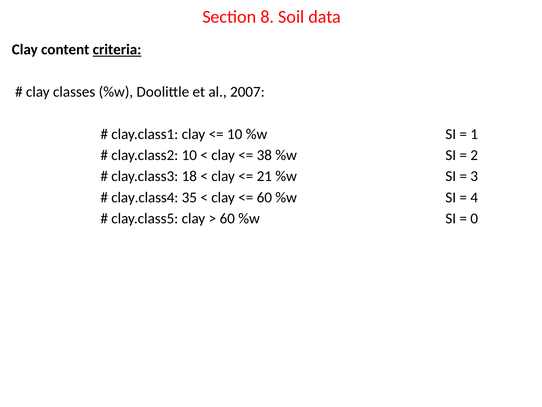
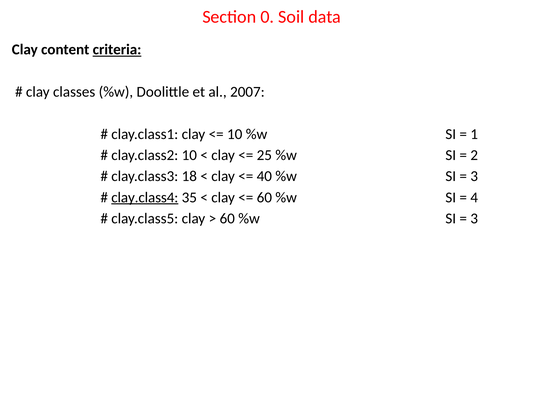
8: 8 -> 0
38: 38 -> 25
21: 21 -> 40
clay.class4 underline: none -> present
0 at (474, 218): 0 -> 3
